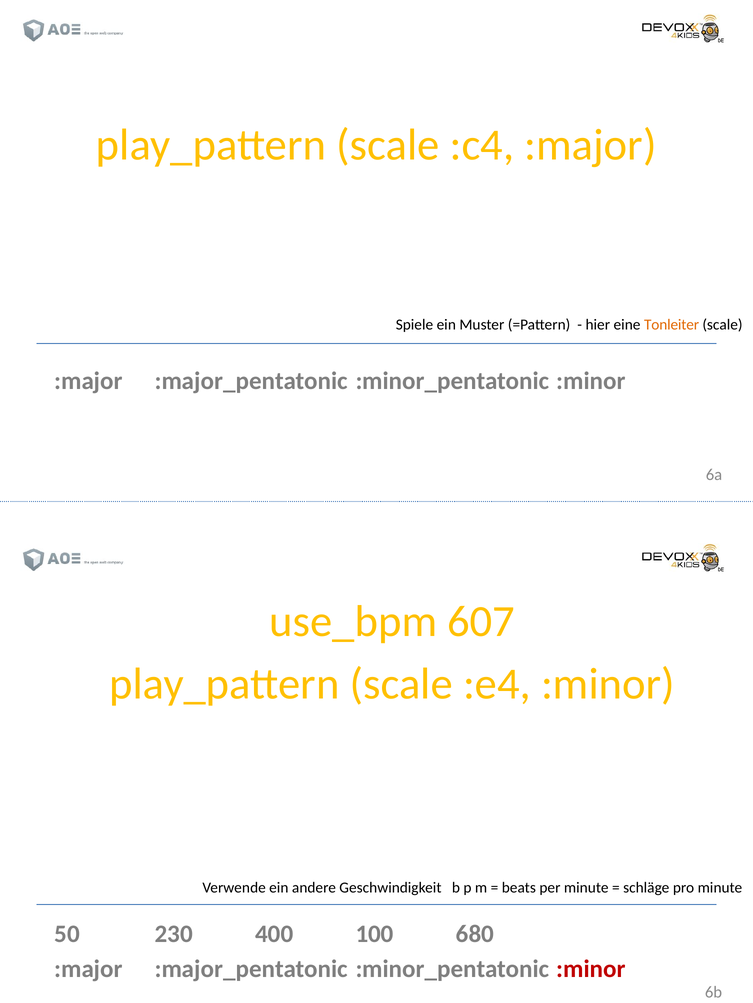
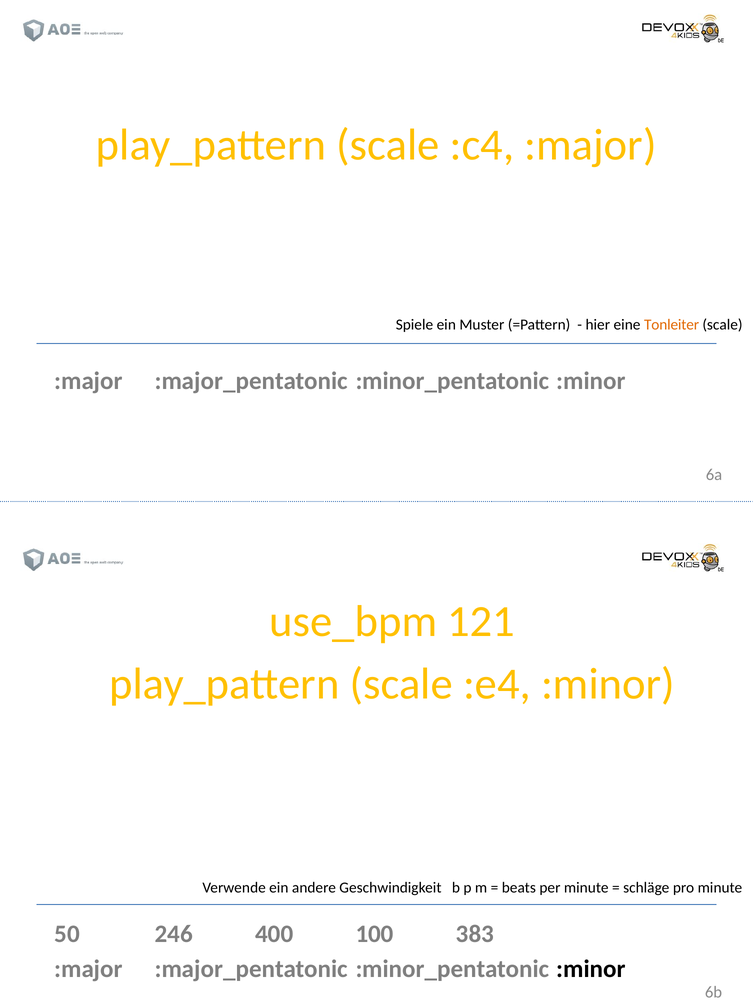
607: 607 -> 121
230: 230 -> 246
680: 680 -> 383
:minor at (591, 970) colour: red -> black
